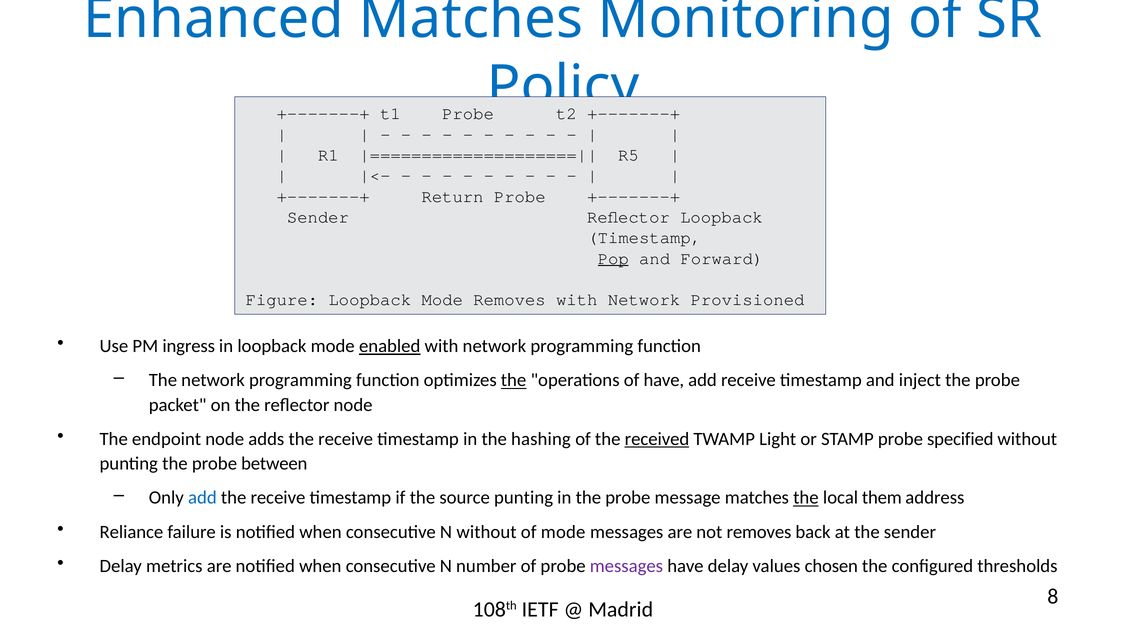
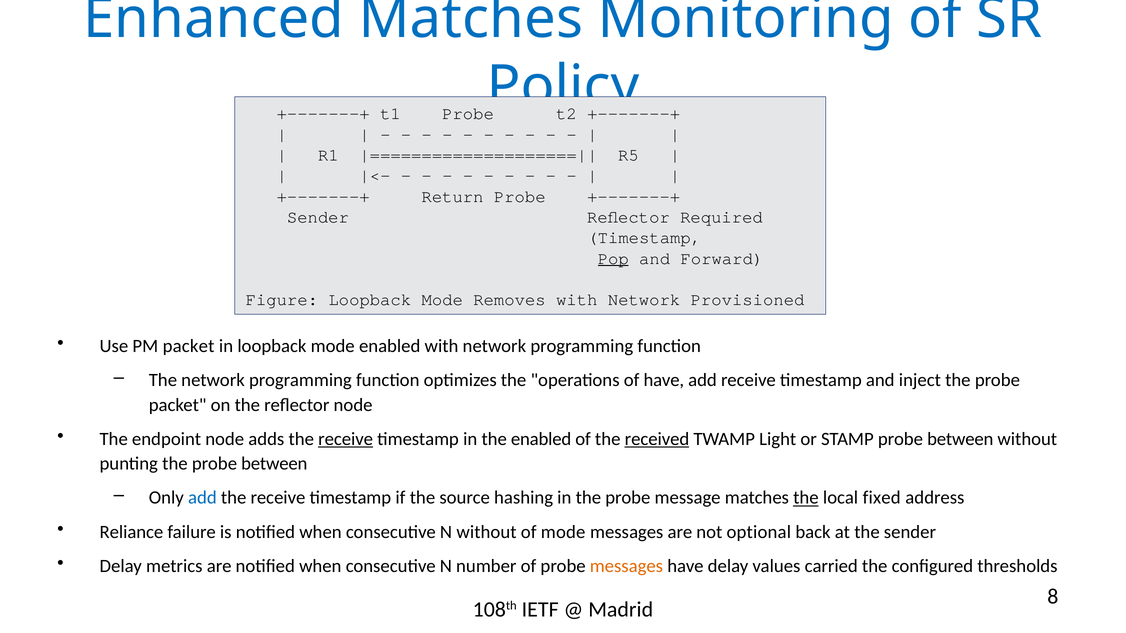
Reflector Loopback: Loopback -> Required
PM ingress: ingress -> packet
enabled at (390, 346) underline: present -> none
the at (514, 381) underline: present -> none
receive at (346, 439) underline: none -> present
the hashing: hashing -> enabled
STAMP probe specified: specified -> between
source punting: punting -> hashing
them: them -> fixed
not removes: removes -> optional
messages at (626, 566) colour: purple -> orange
chosen: chosen -> carried
